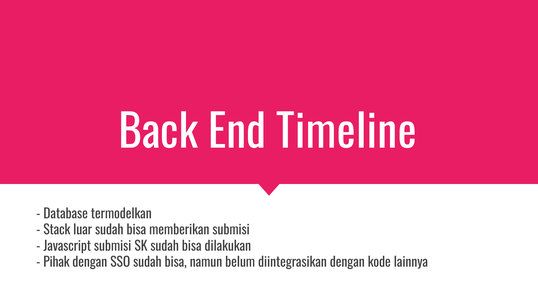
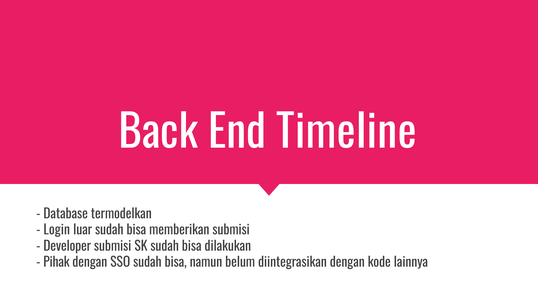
Stack: Stack -> Login
Javascript: Javascript -> Developer
